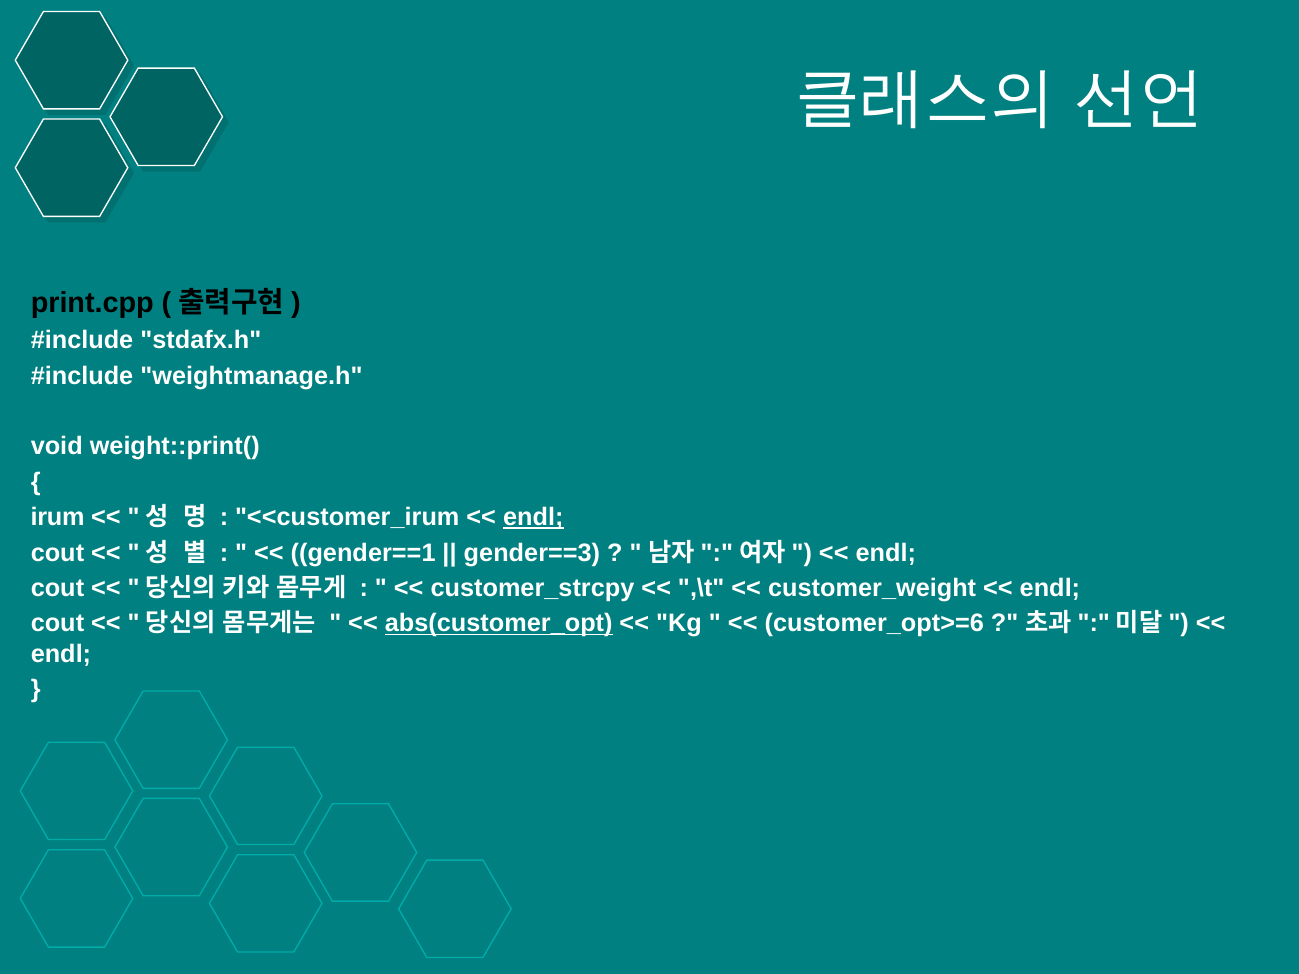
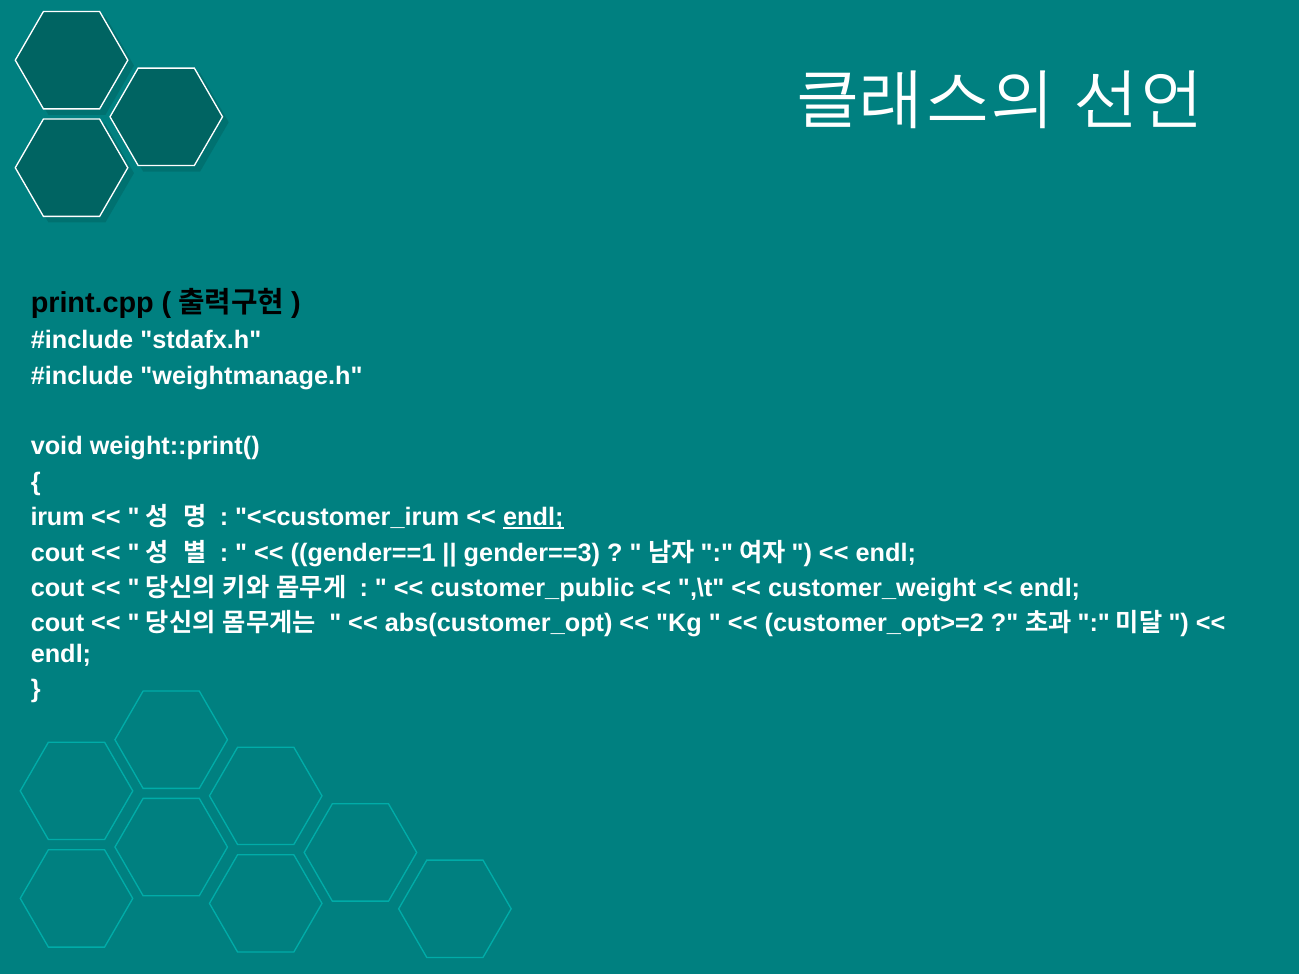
customer_strcpy: customer_strcpy -> customer_public
abs(customer_opt underline: present -> none
customer_opt>=6: customer_opt>=6 -> customer_opt>=2
